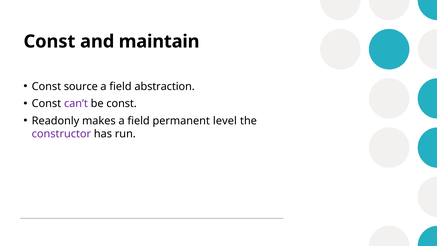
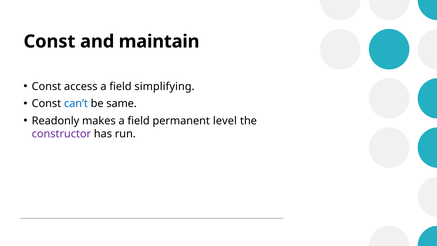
source: source -> access
abstraction: abstraction -> simplifying
can’t colour: purple -> blue
be const: const -> same
